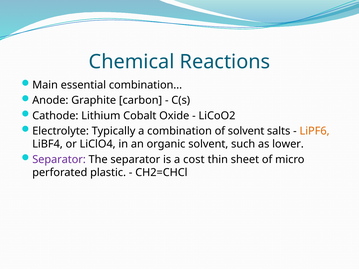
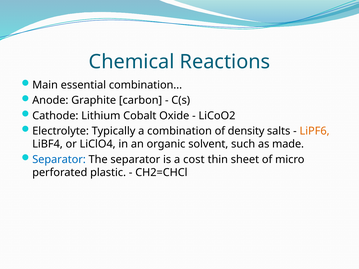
of solvent: solvent -> density
lower: lower -> made
Separator at (59, 160) colour: purple -> blue
